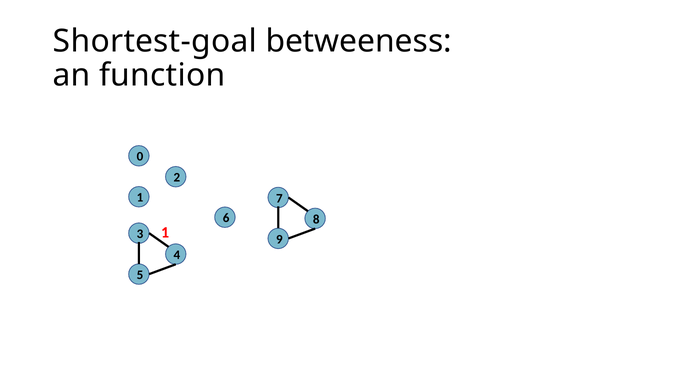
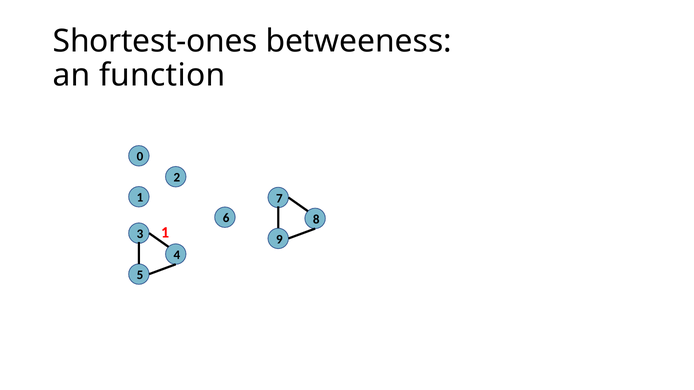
Shortest-goal: Shortest-goal -> Shortest-ones
